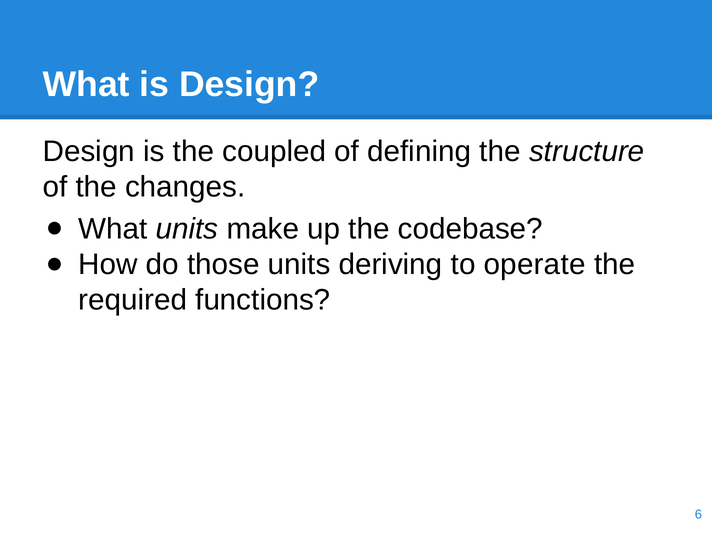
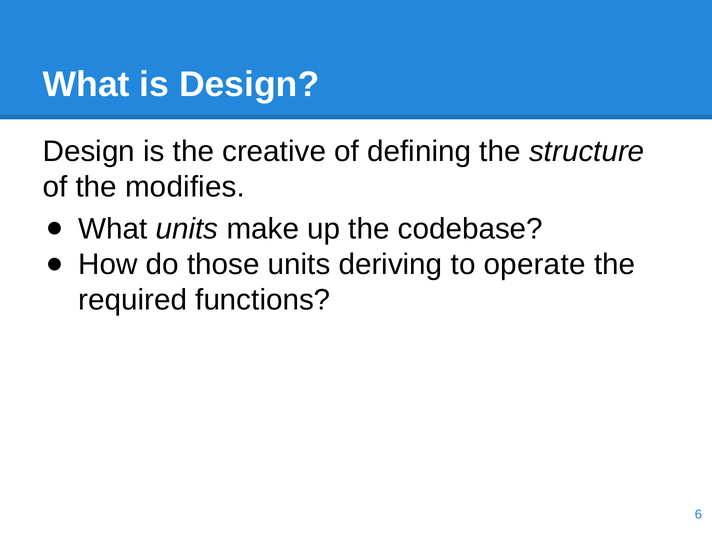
coupled: coupled -> creative
changes: changes -> modifies
